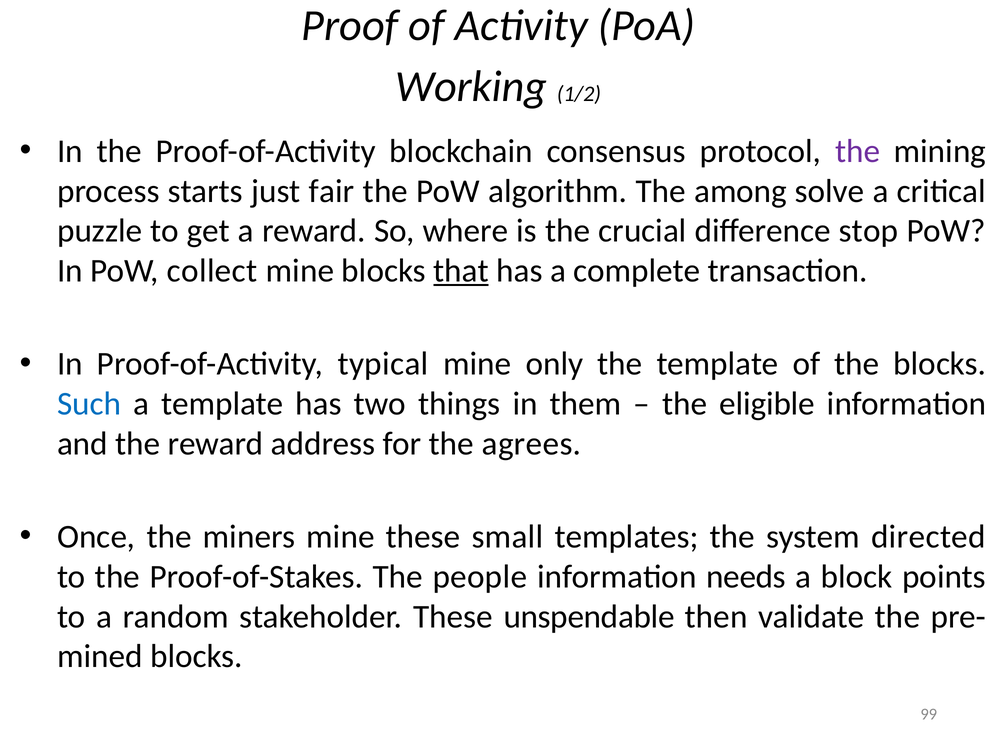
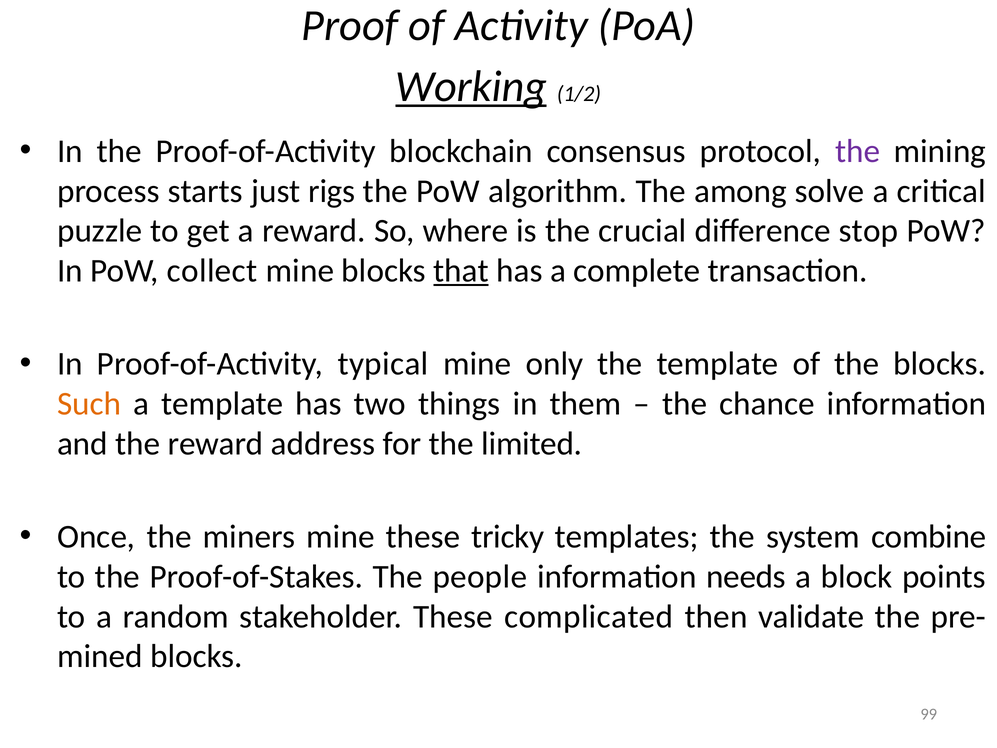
Working underline: none -> present
fair: fair -> rigs
Such colour: blue -> orange
eligible: eligible -> chance
agrees: agrees -> limited
small: small -> tricky
directed: directed -> combine
unspendable: unspendable -> complicated
